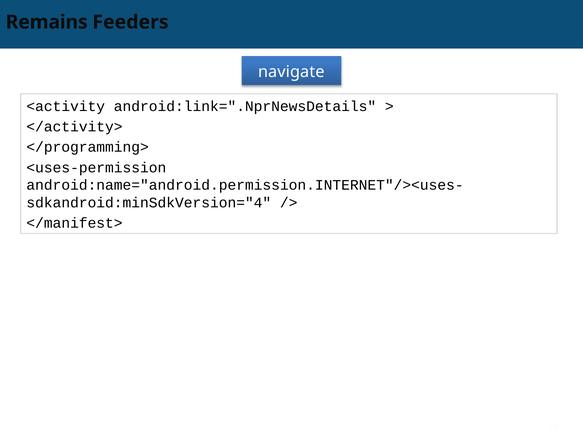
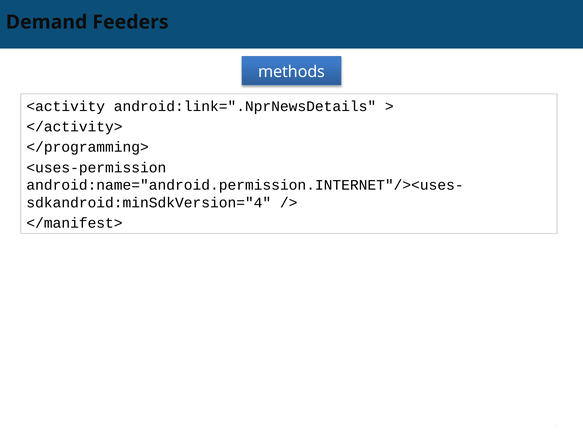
Remains: Remains -> Demand
navigate: navigate -> methods
